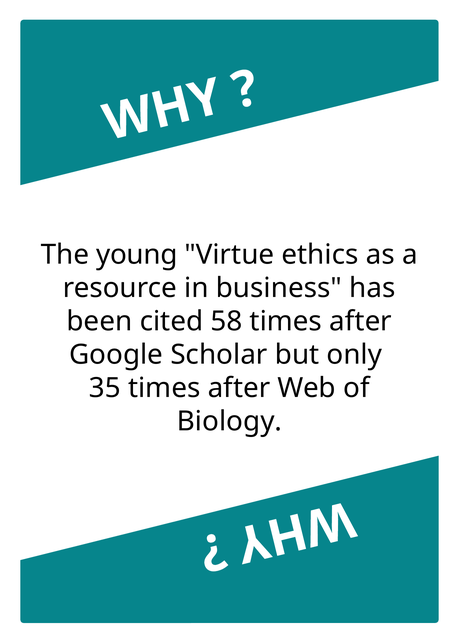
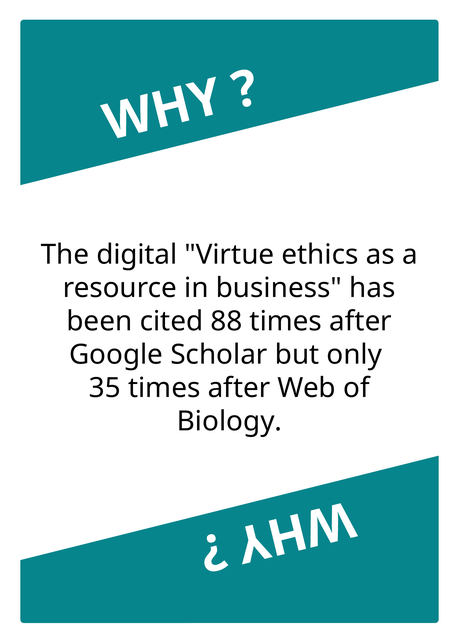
young: young -> digital
58: 58 -> 88
